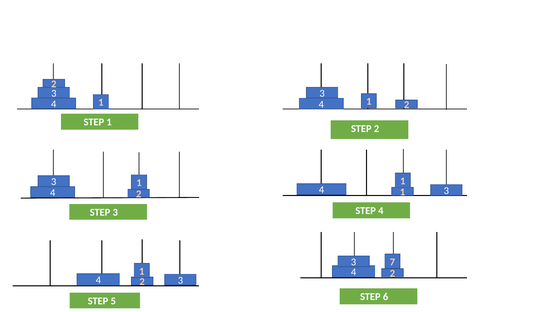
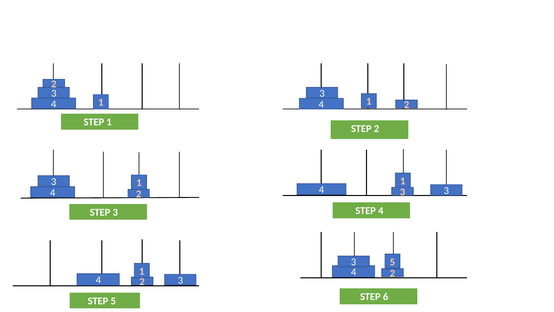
1 at (403, 192): 1 -> 3
3 7: 7 -> 5
